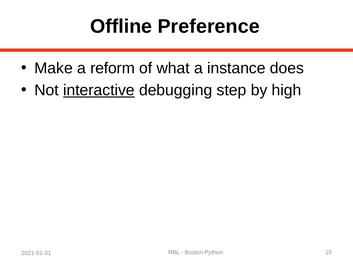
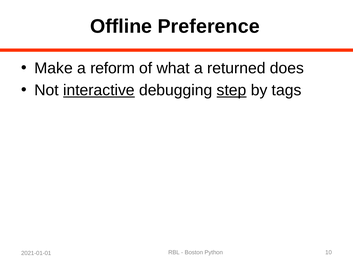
instance: instance -> returned
step underline: none -> present
high: high -> tags
